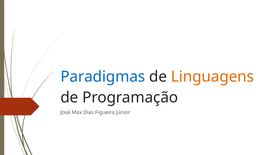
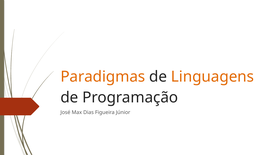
Paradigmas colour: blue -> orange
